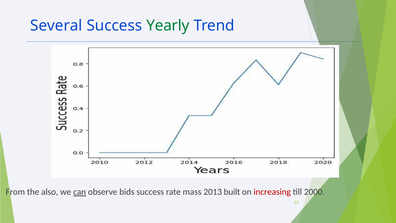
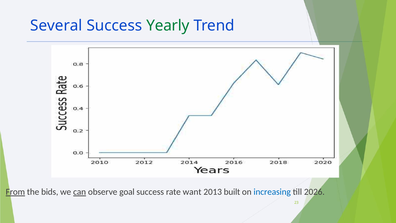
From underline: none -> present
also: also -> bids
bids: bids -> goal
mass: mass -> want
increasing colour: red -> blue
2000: 2000 -> 2026
